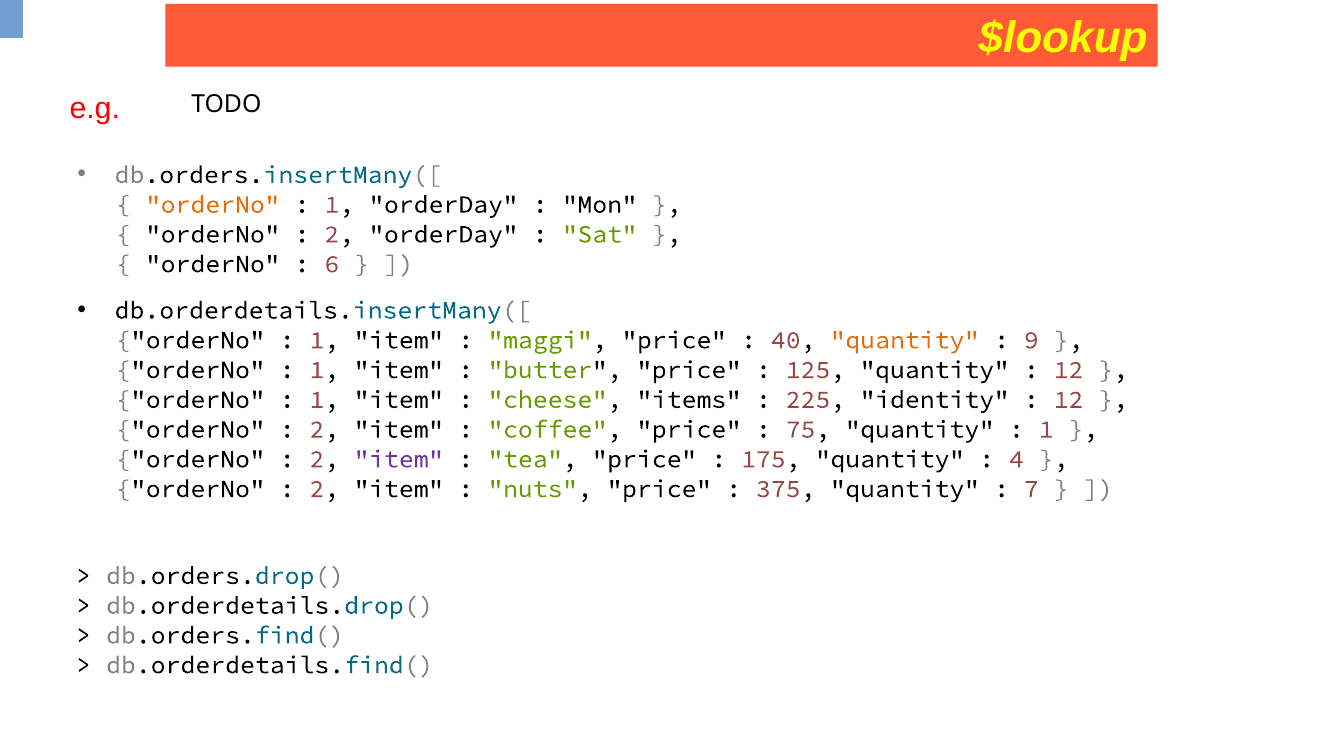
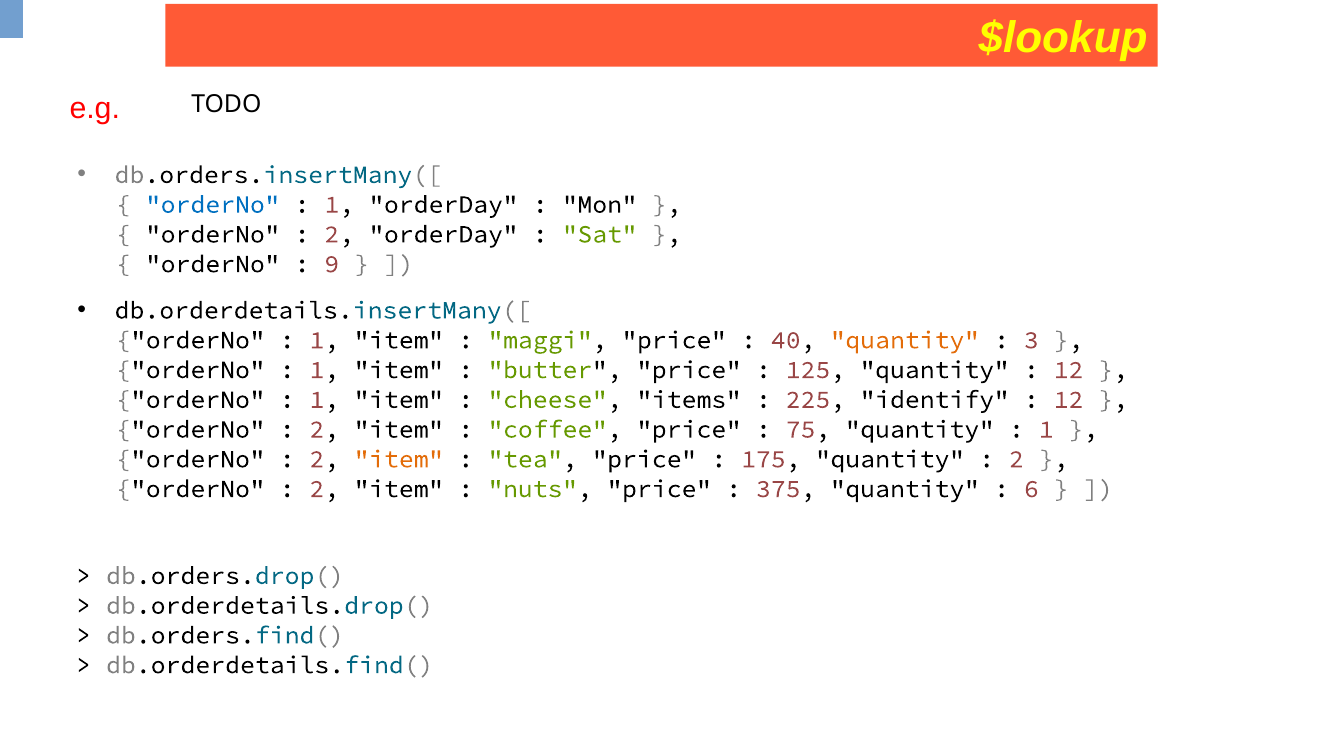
orderNo at (213, 205) colour: orange -> blue
6: 6 -> 9
9: 9 -> 3
identity: identity -> identify
item at (399, 459) colour: purple -> orange
4 at (1016, 459): 4 -> 2
7: 7 -> 6
